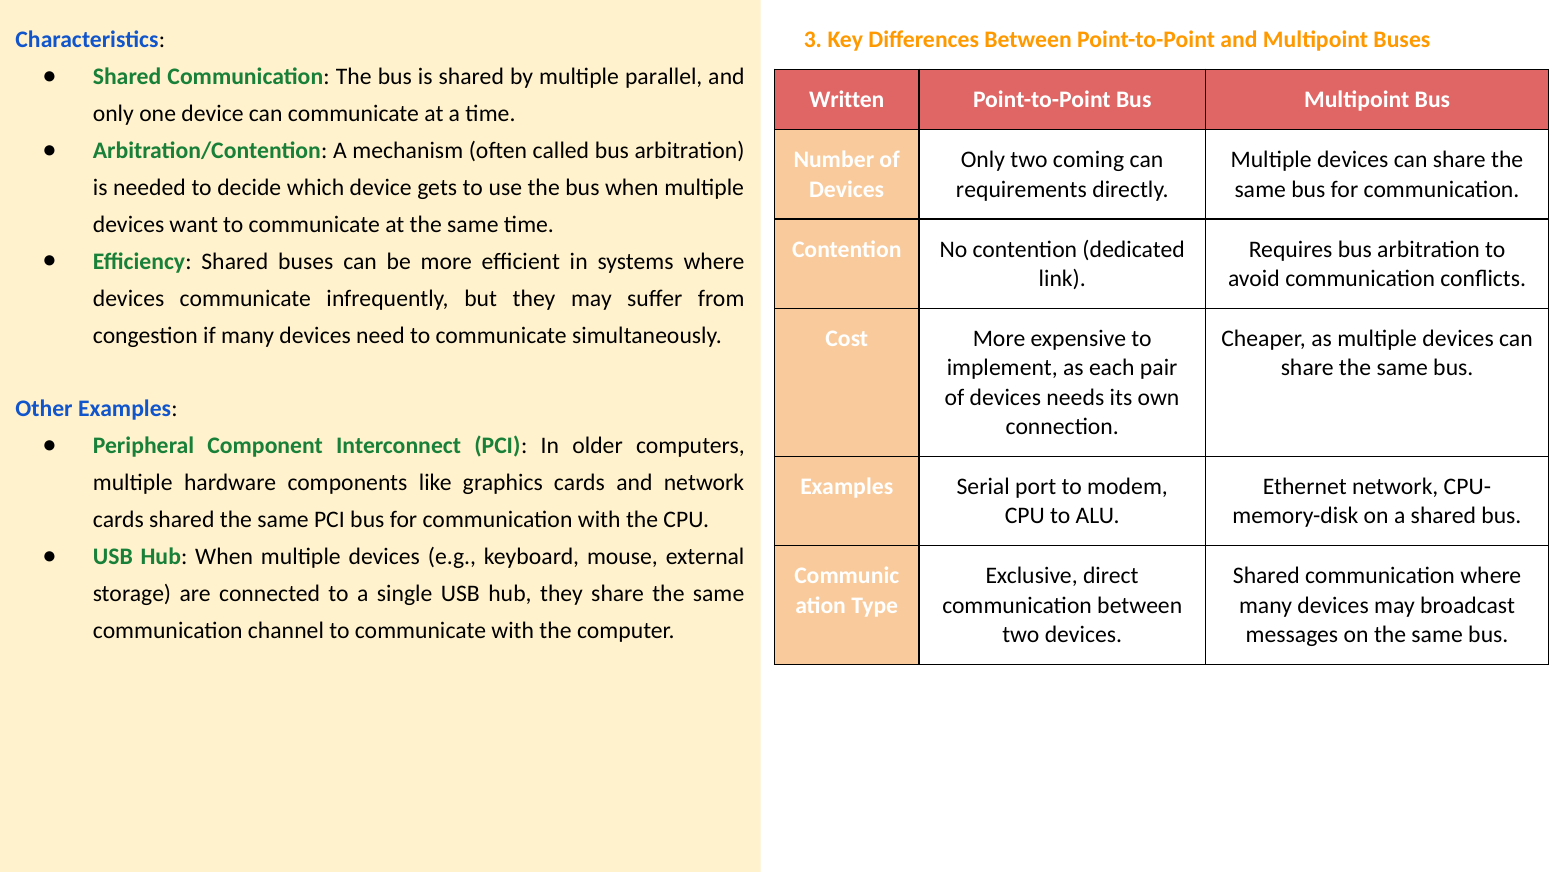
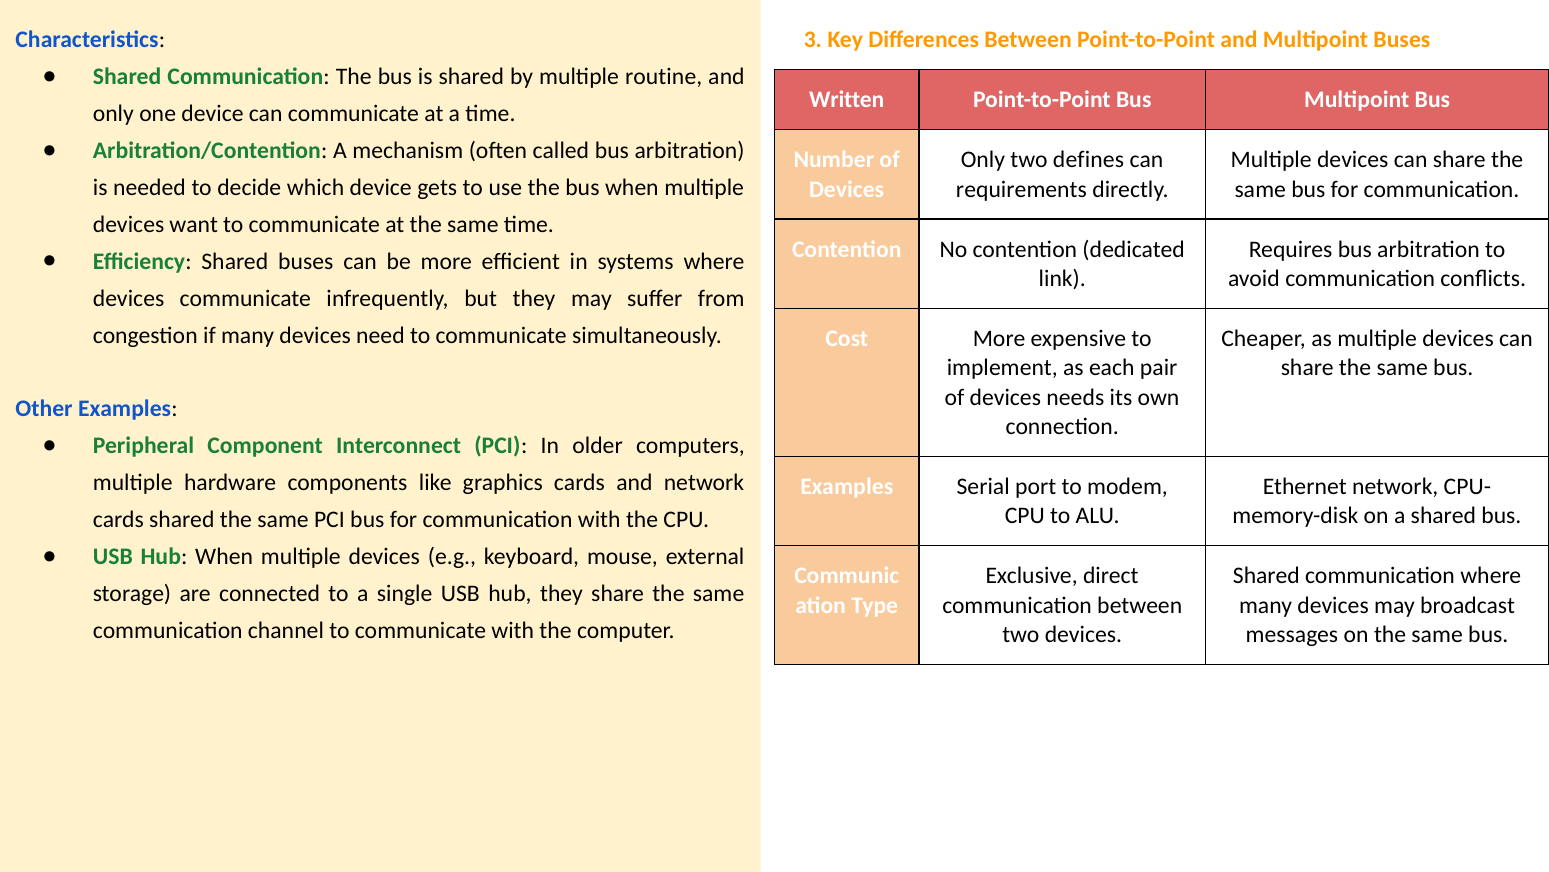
parallel: parallel -> routine
coming: coming -> defines
